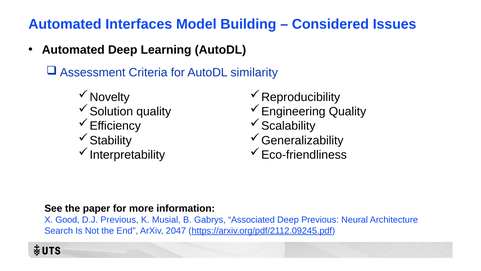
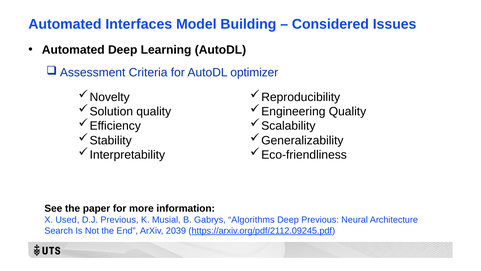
similarity: similarity -> optimizer
Good: Good -> Used
Associated: Associated -> Algorithms
2047: 2047 -> 2039
